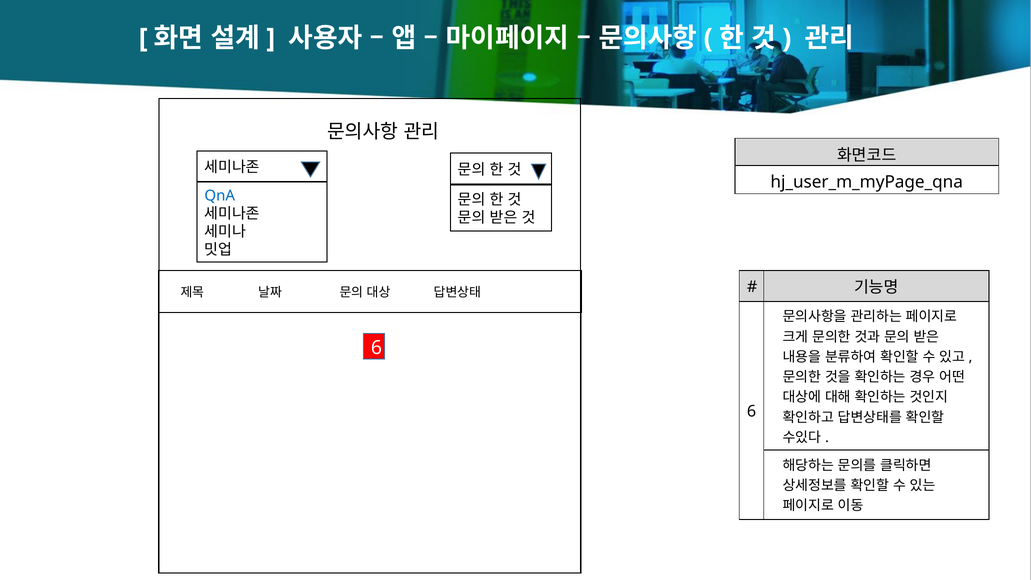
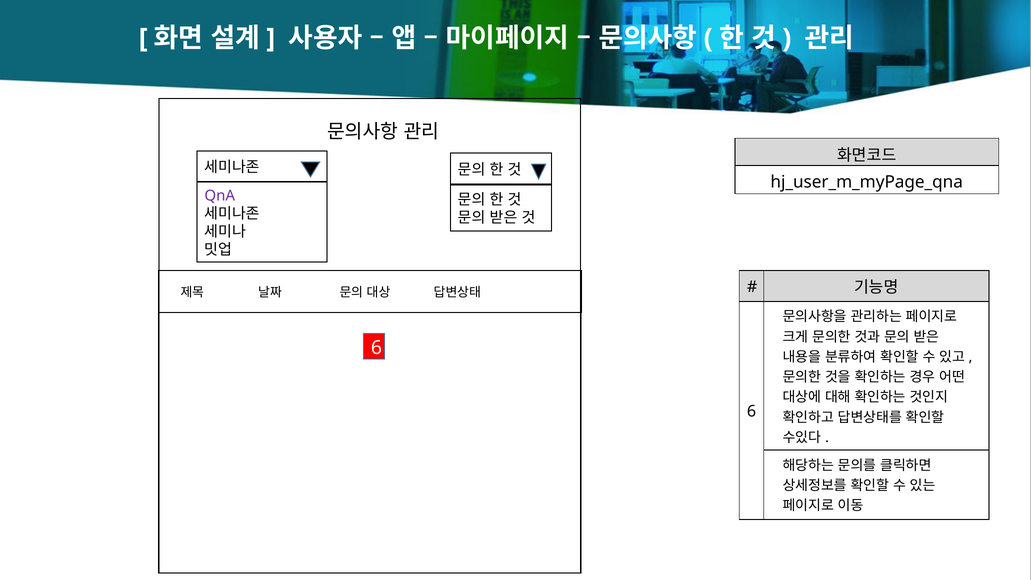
QnA colour: blue -> purple
